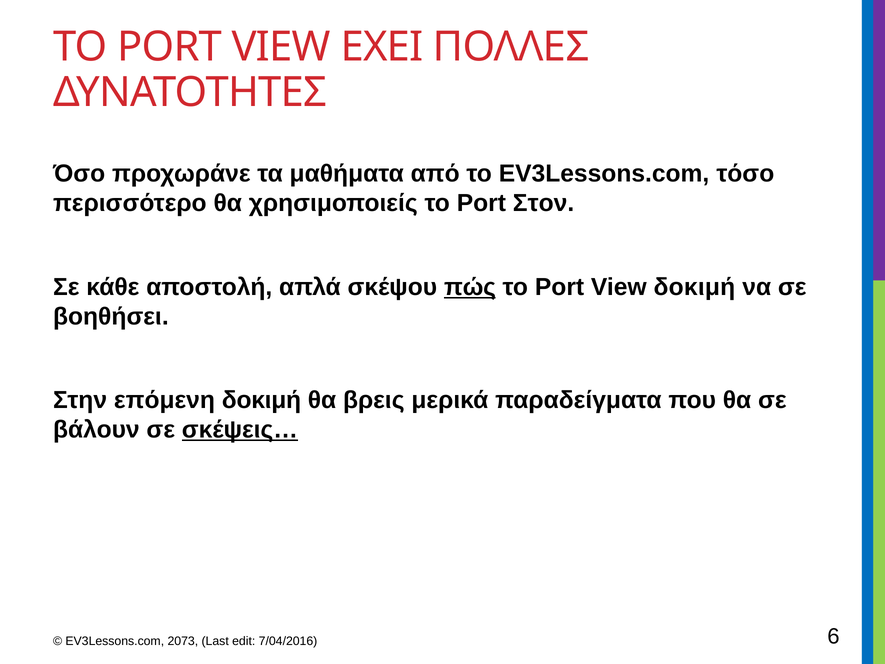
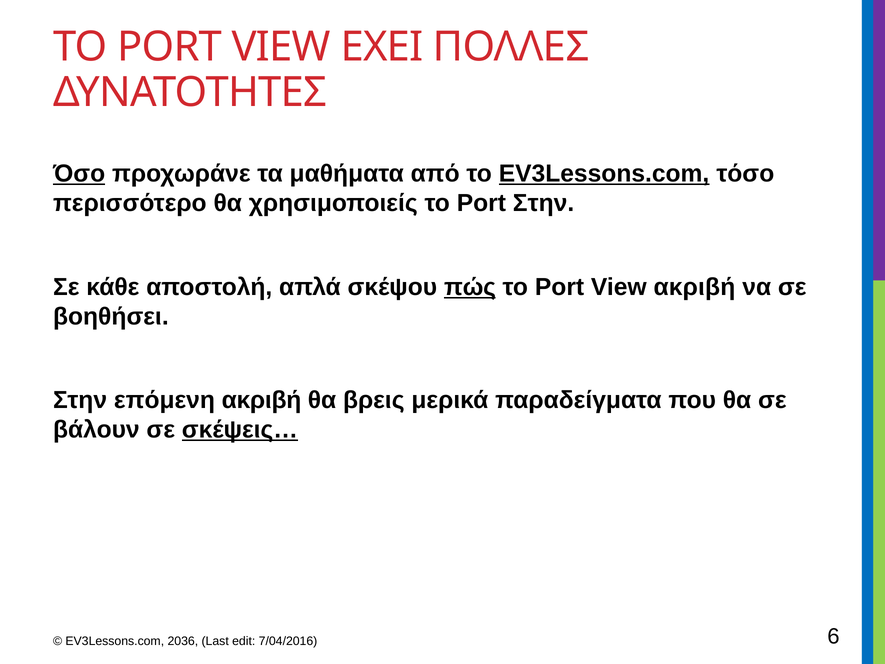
Όσο underline: none -> present
EV3Lessons.com at (604, 174) underline: none -> present
Port Στον: Στον -> Στην
View δοκιμή: δοκιμή -> ακριβή
επόμενη δοκιμή: δοκιμή -> ακριβή
2073: 2073 -> 2036
